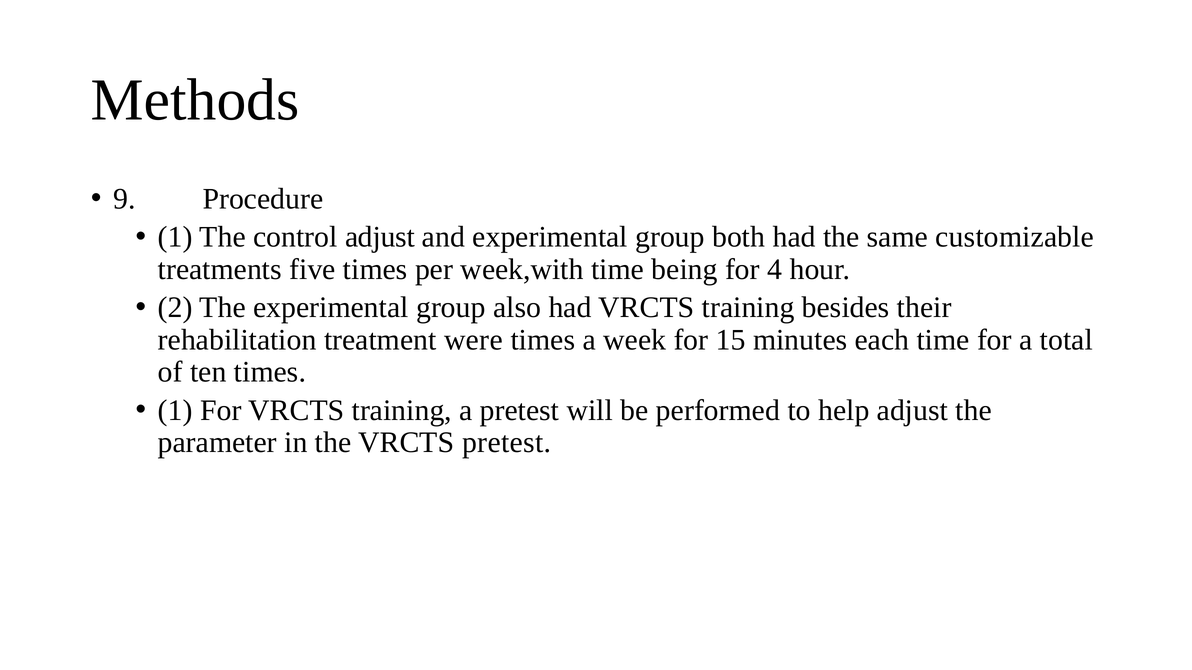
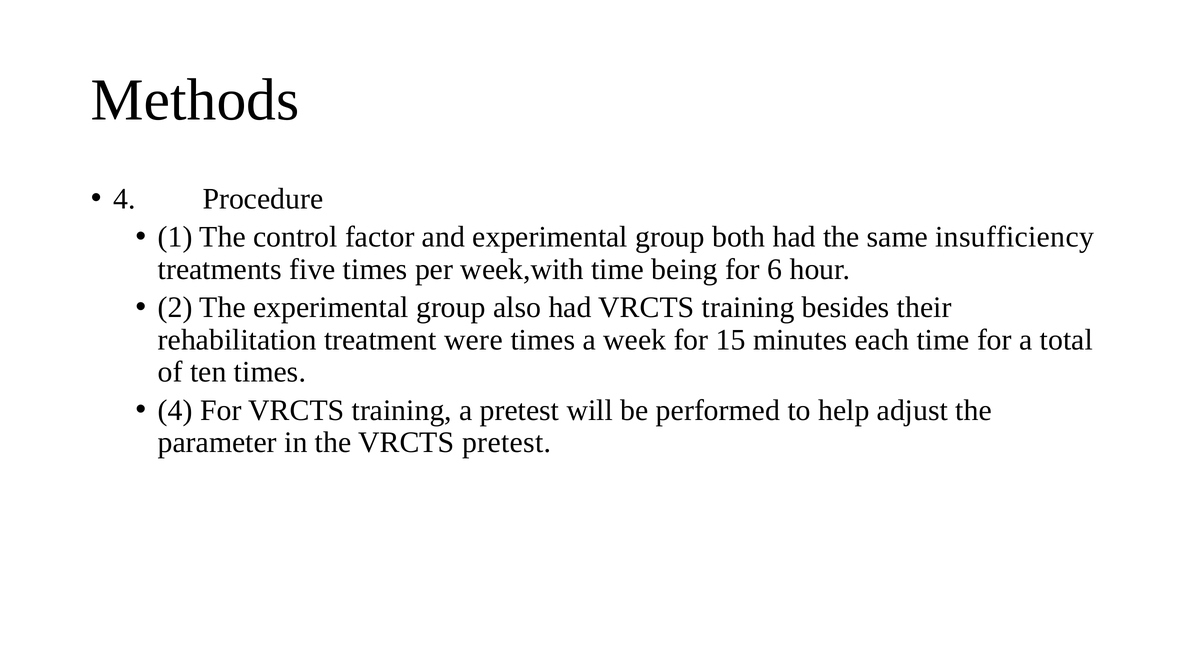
9 at (124, 199): 9 -> 4
control adjust: adjust -> factor
customizable: customizable -> insufficiency
4: 4 -> 6
1 at (175, 410): 1 -> 4
